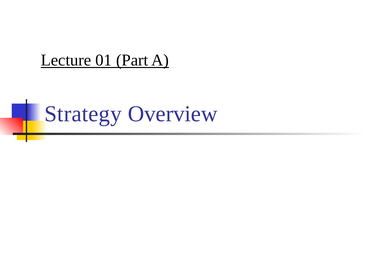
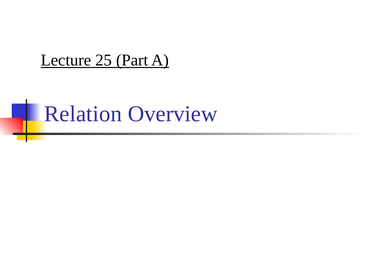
01: 01 -> 25
Strategy: Strategy -> Relation
